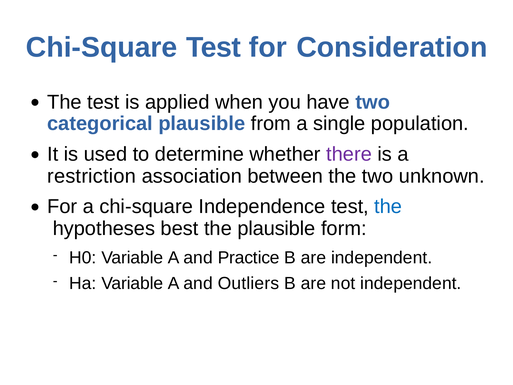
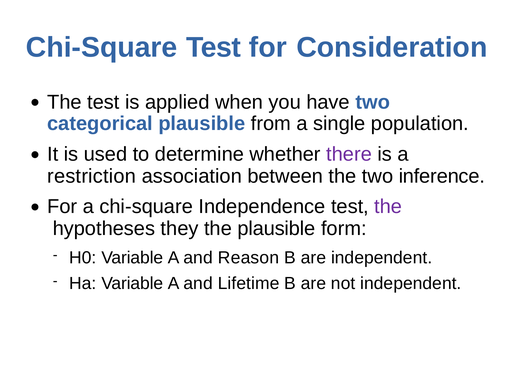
unknown: unknown -> inference
the at (388, 207) colour: blue -> purple
best: best -> they
Practice: Practice -> Reason
Outliers: Outliers -> Lifetime
